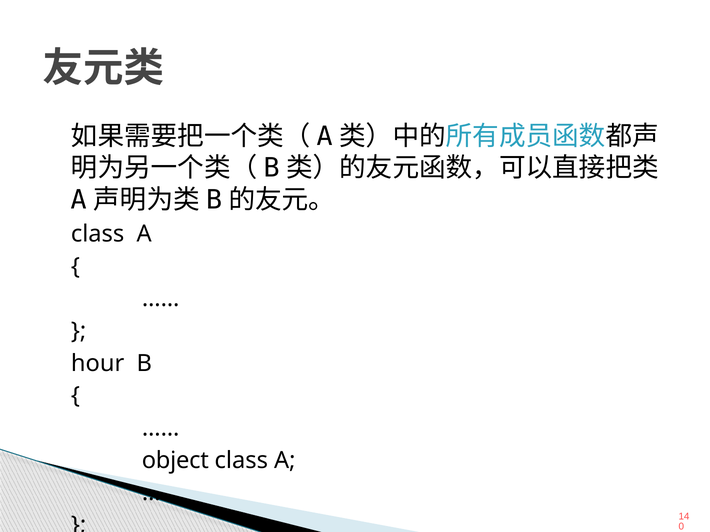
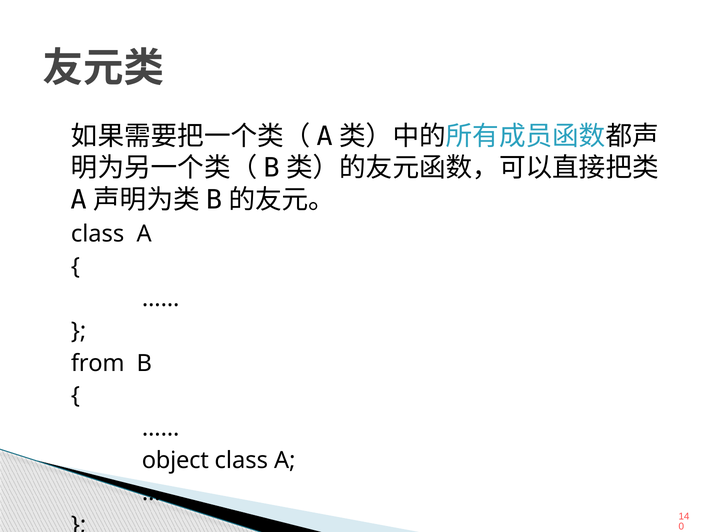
hour: hour -> from
